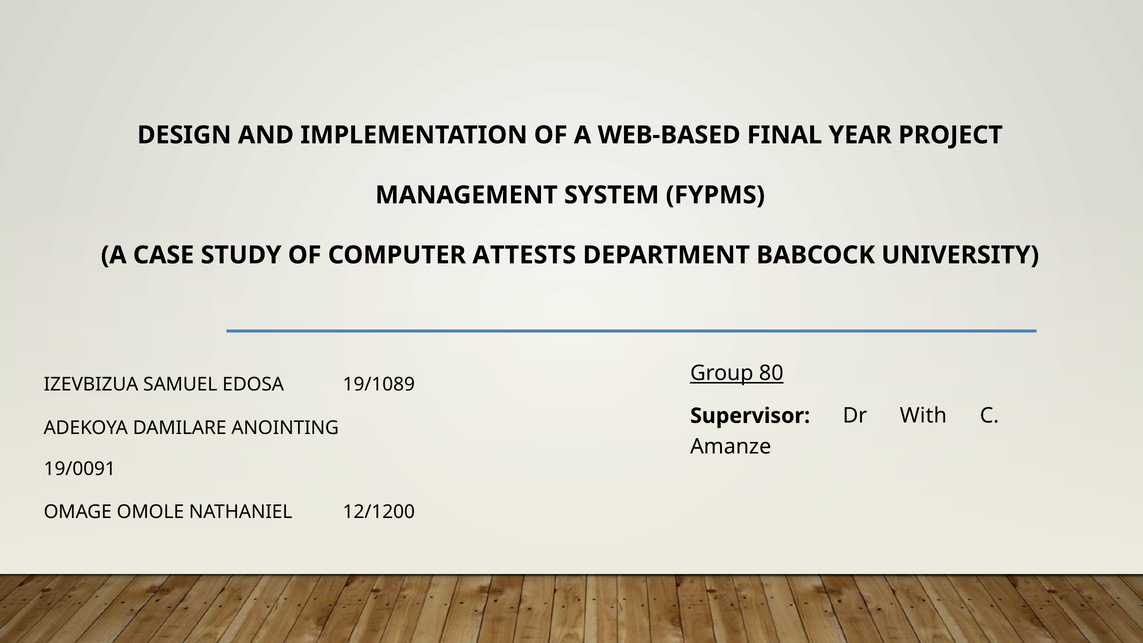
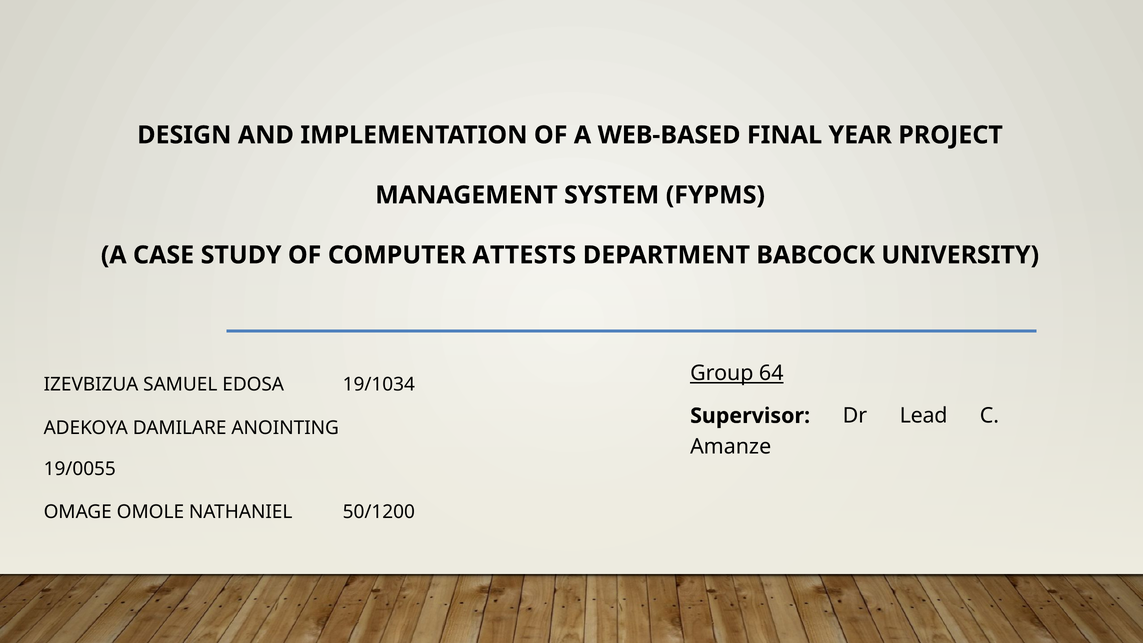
80: 80 -> 64
19/1089: 19/1089 -> 19/1034
With: With -> Lead
19/0091: 19/0091 -> 19/0055
12/1200: 12/1200 -> 50/1200
